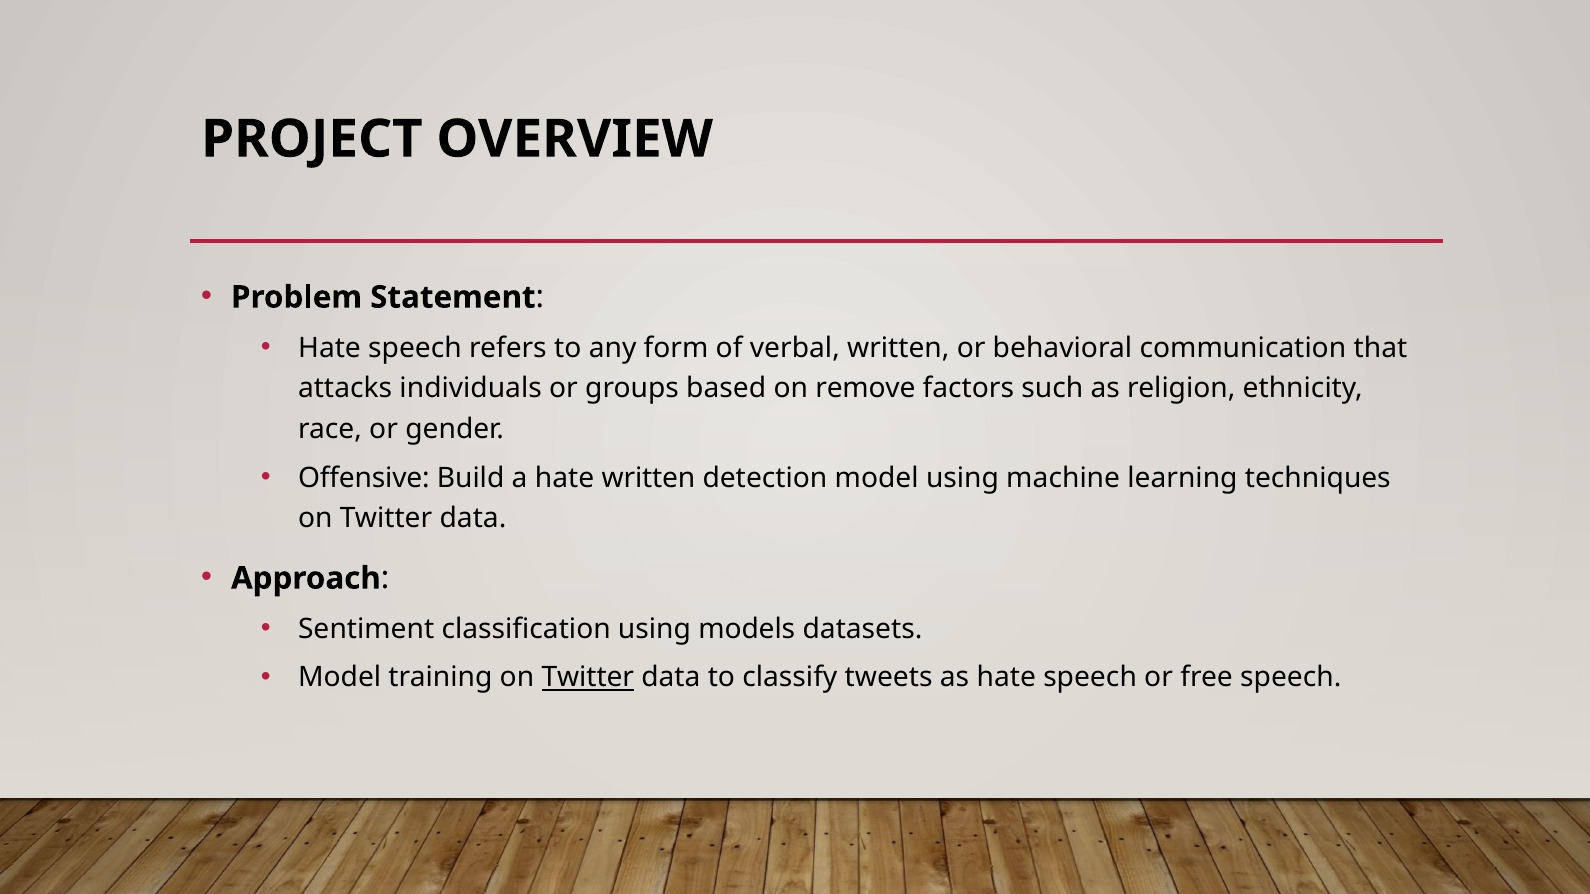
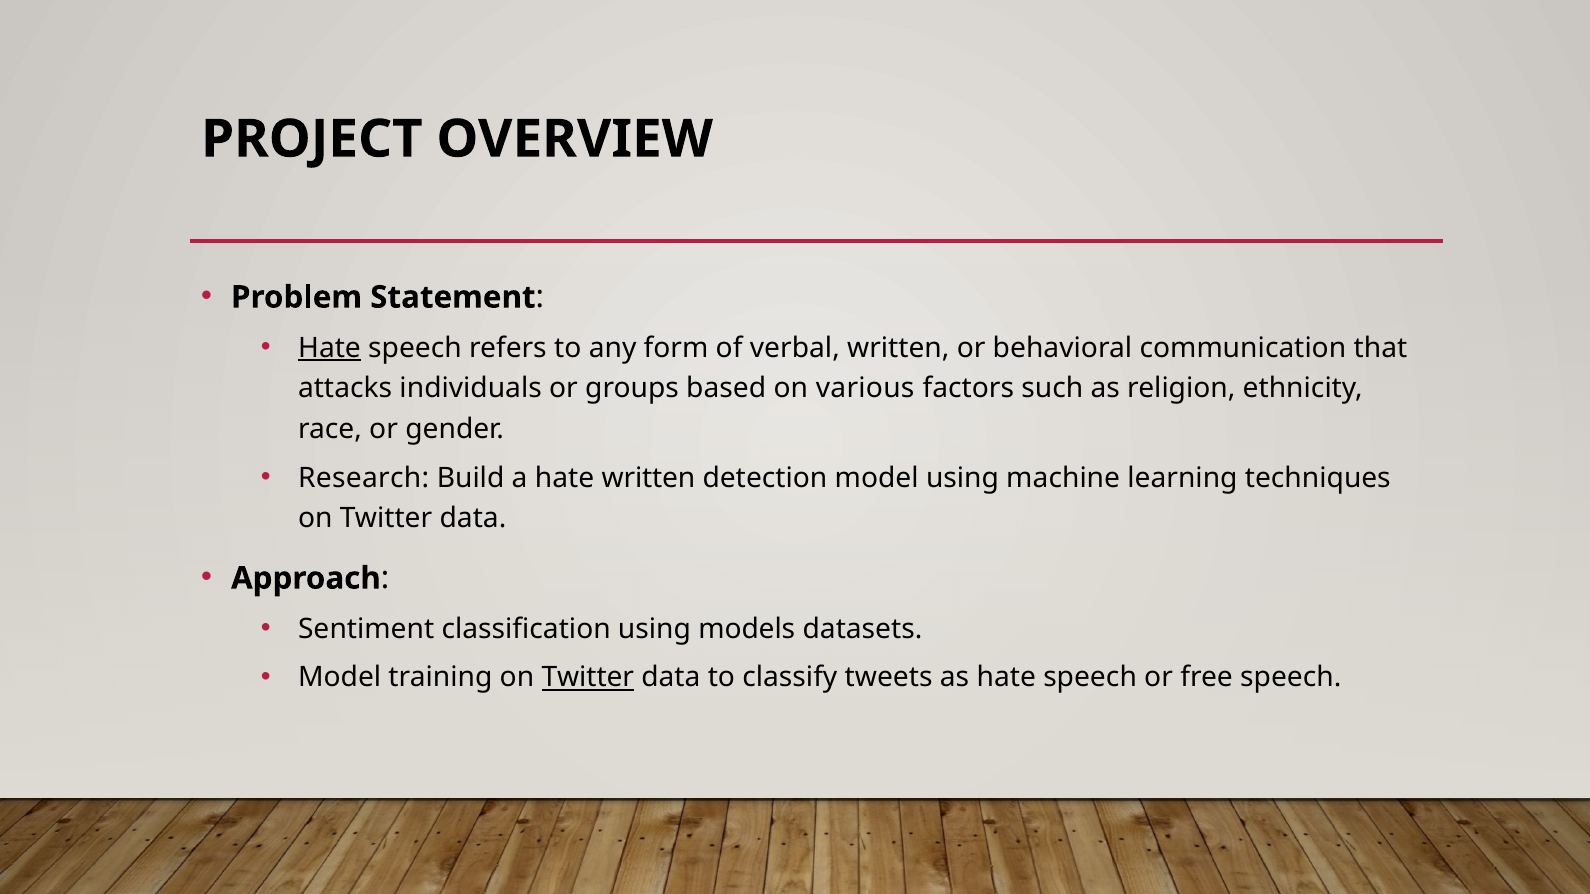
Hate at (329, 348) underline: none -> present
remove: remove -> various
Offensive: Offensive -> Research
